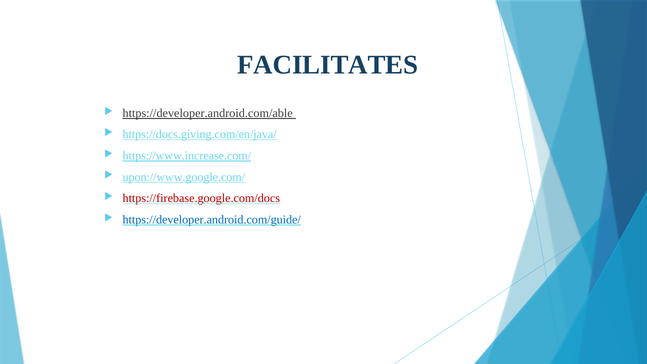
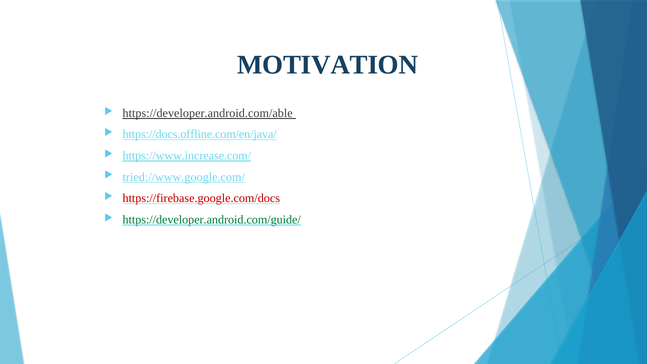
FACILITATES: FACILITATES -> MOTIVATION
https://docs.giving.com/en/java/: https://docs.giving.com/en/java/ -> https://docs.offline.com/en/java/
upon://www.google.com/: upon://www.google.com/ -> tried://www.google.com/
https://developer.android.com/guide/ colour: blue -> green
